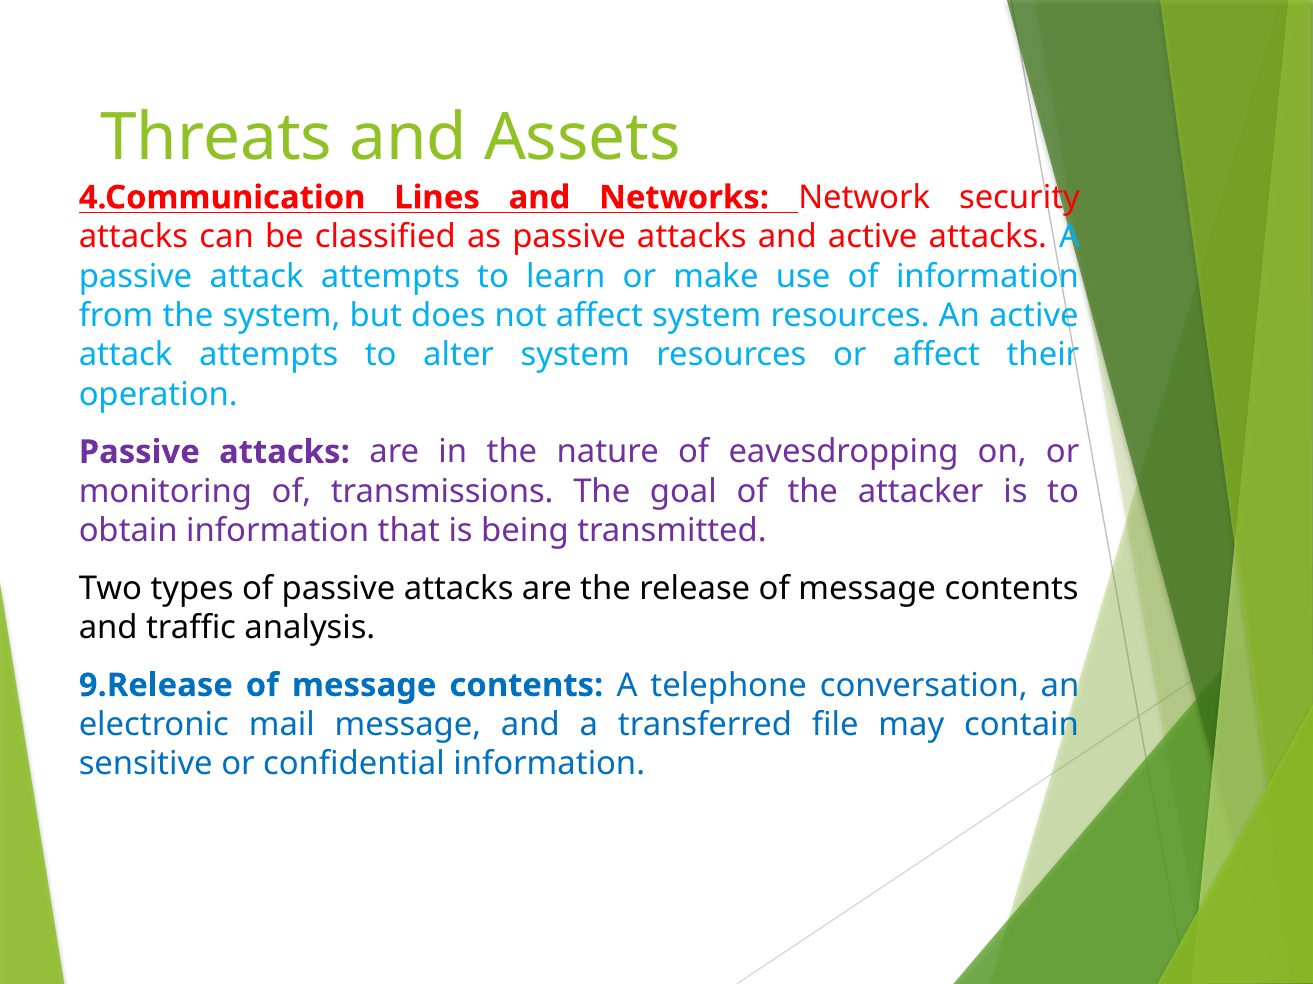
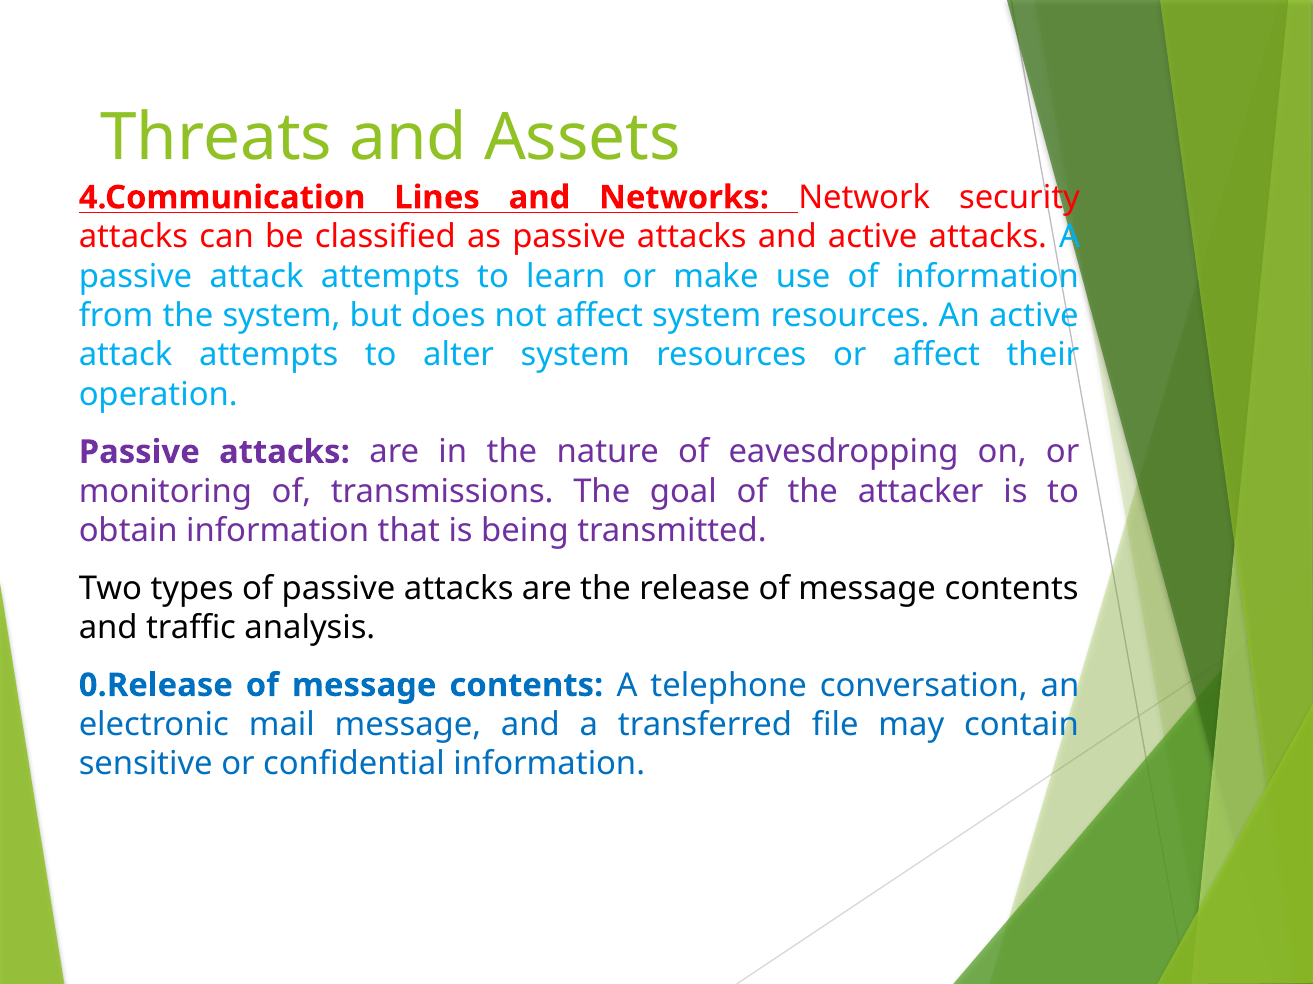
9.Release: 9.Release -> 0.Release
